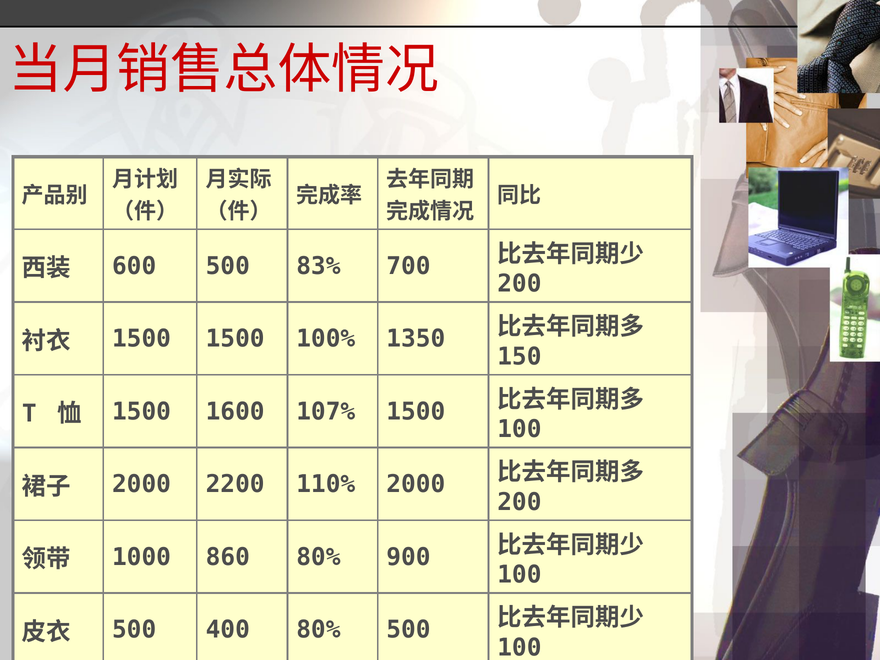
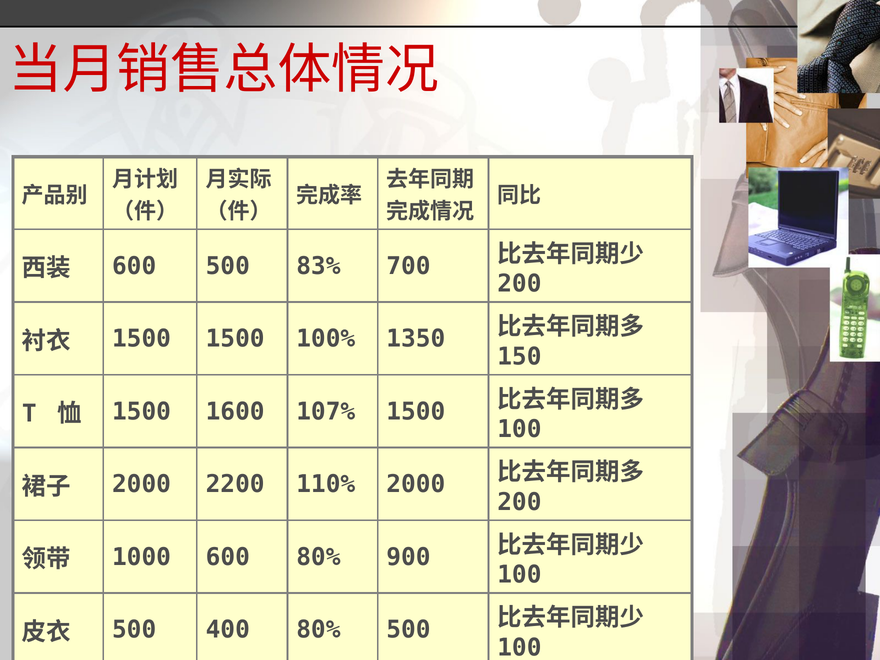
1000 860: 860 -> 600
